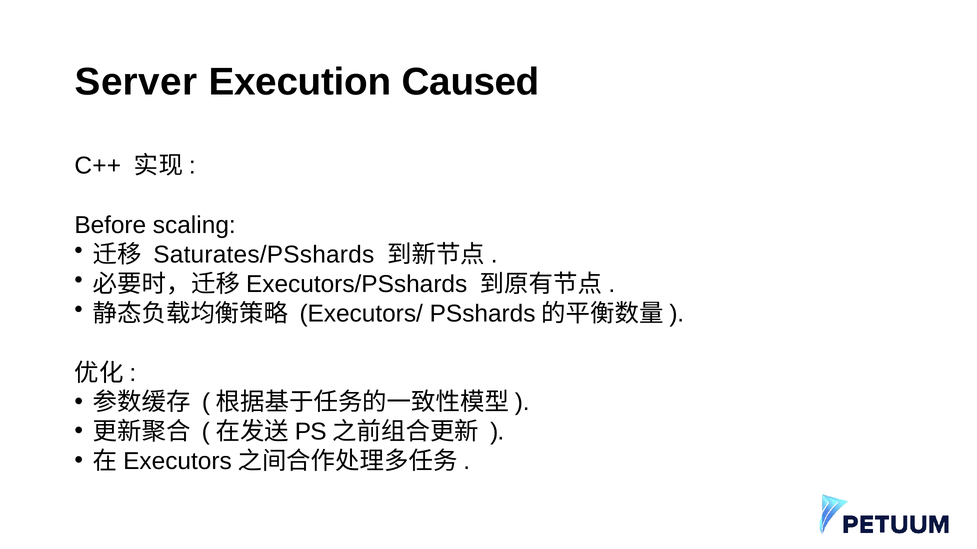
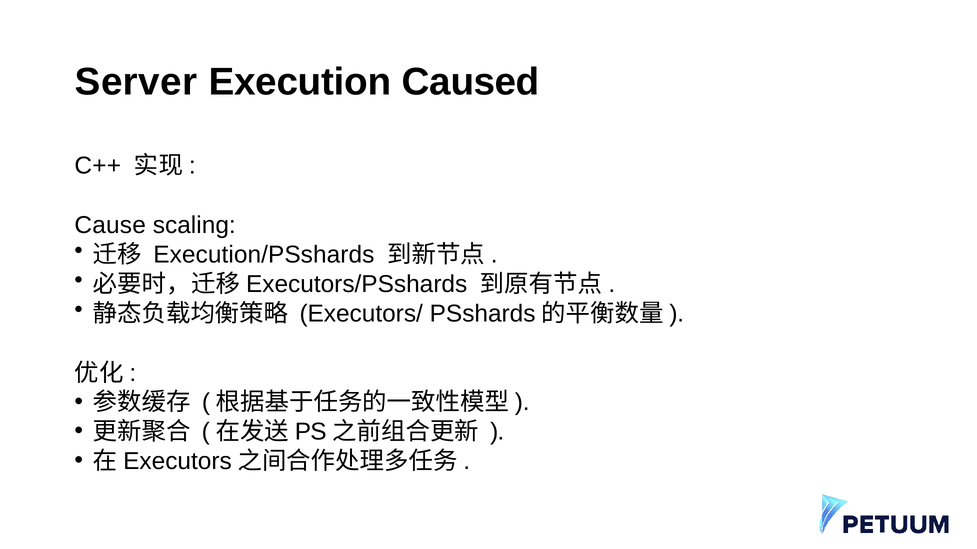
Before: Before -> Cause
Saturates/PSshards: Saturates/PSshards -> Execution/PSshards
